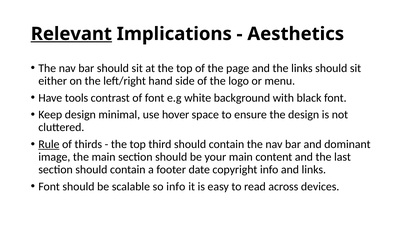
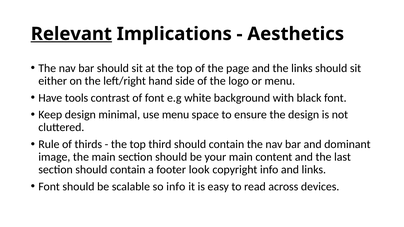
use hover: hover -> menu
Rule underline: present -> none
date: date -> look
